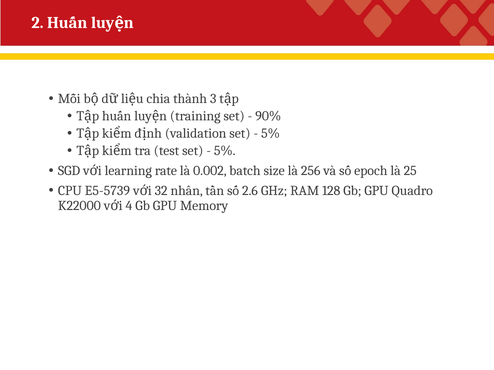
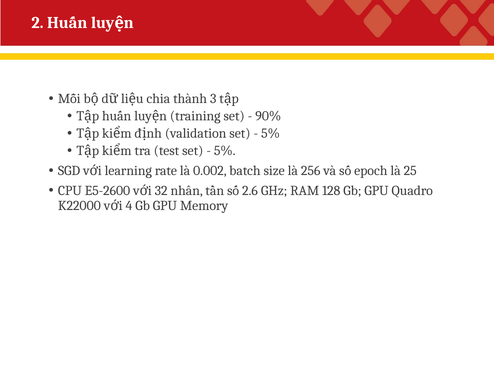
E5-5739: E5-5739 -> E5-2600
